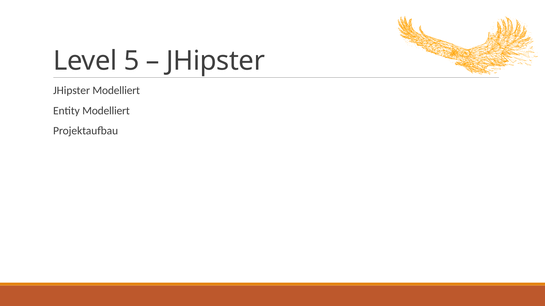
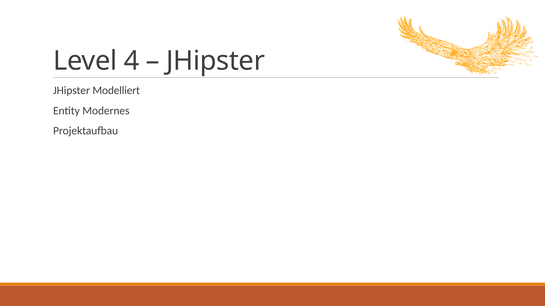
5: 5 -> 4
Entity Modelliert: Modelliert -> Modernes
